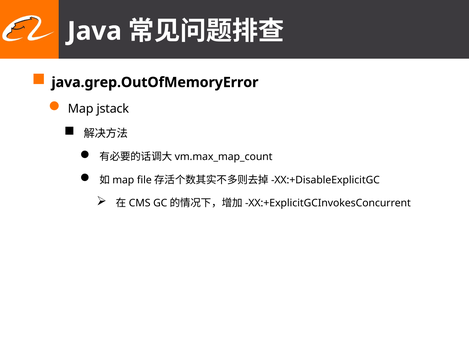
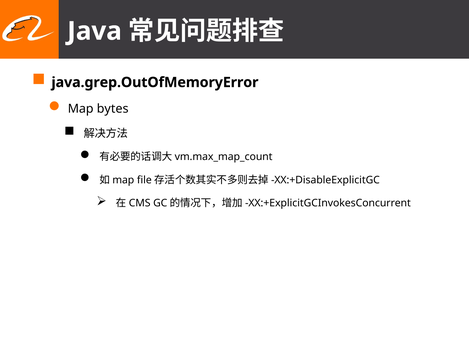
jstack: jstack -> bytes
